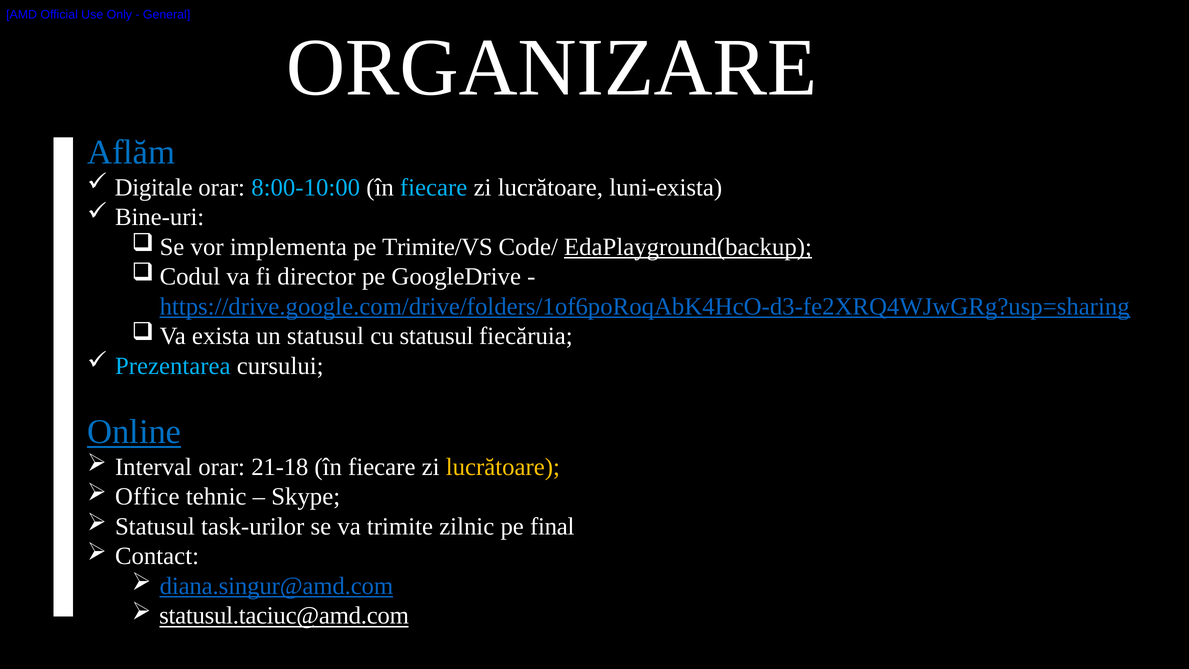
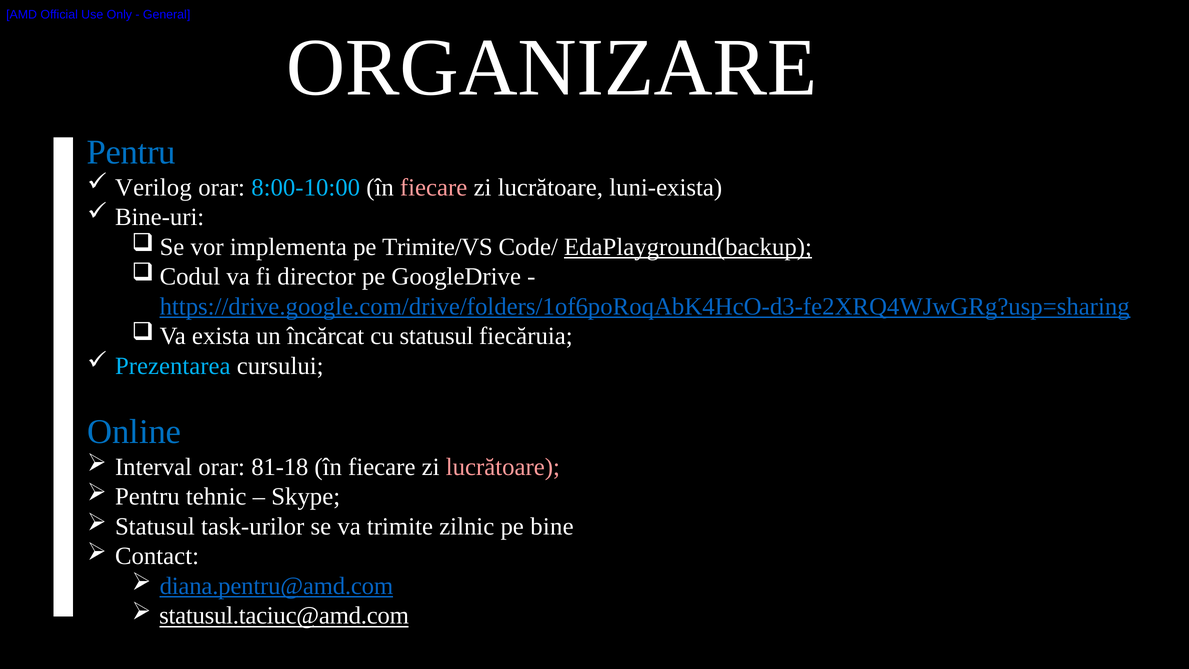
Aflăm at (131, 152): Aflăm -> Pentru
Digitale: Digitale -> Verilog
fiecare at (434, 187) colour: light blue -> pink
un statusul: statusul -> încărcat
Online underline: present -> none
21-18: 21-18 -> 81-18
lucrătoare at (503, 467) colour: yellow -> pink
Office at (147, 497): Office -> Pentru
final: final -> bine
diana.singur@amd.com: diana.singur@amd.com -> diana.pentru@amd.com
